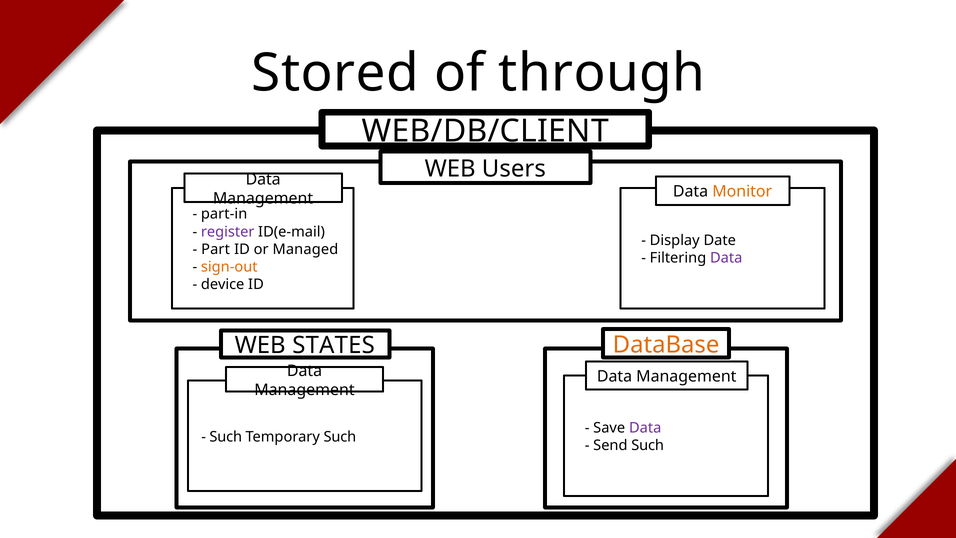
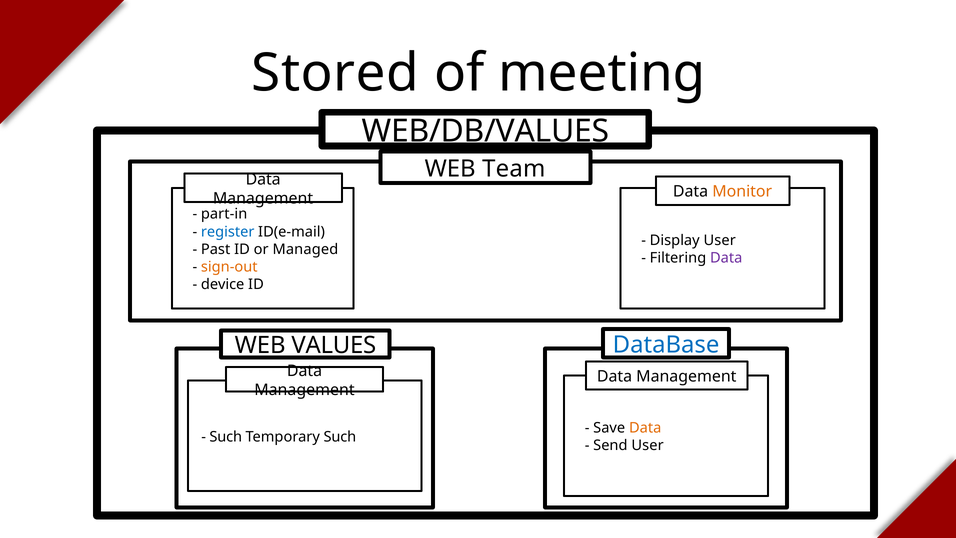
through: through -> meeting
WEB/DB/CLIENT: WEB/DB/CLIENT -> WEB/DB/VALUES
Users: Users -> Team
register colour: purple -> blue
Display Date: Date -> User
Part: Part -> Past
DataBase colour: orange -> blue
STATES: STATES -> VALUES
Data at (645, 428) colour: purple -> orange
Send Such: Such -> User
